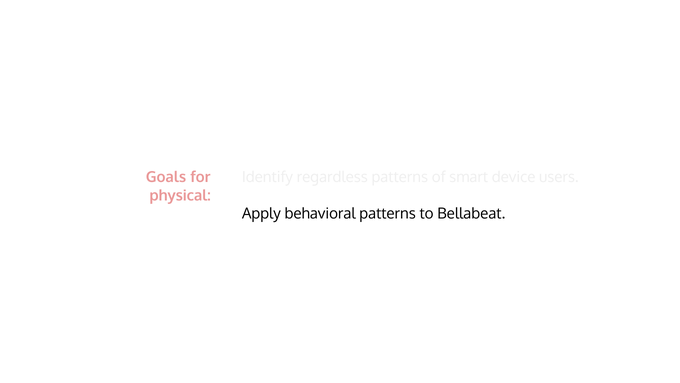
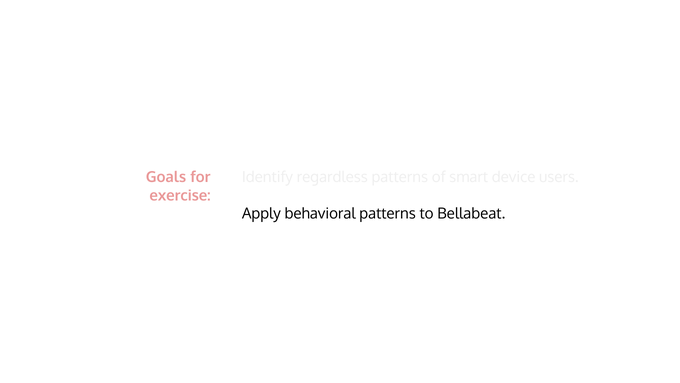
physical: physical -> exercise
